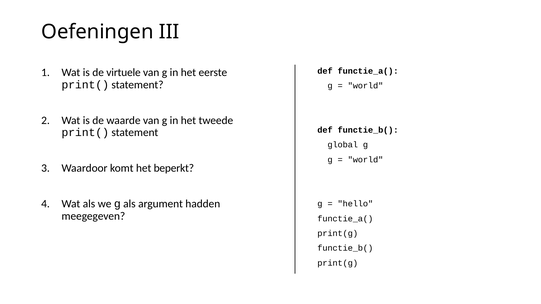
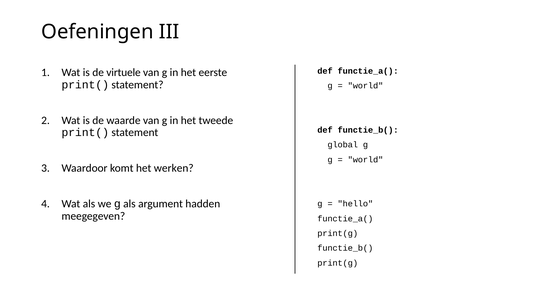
beperkt: beperkt -> werken
